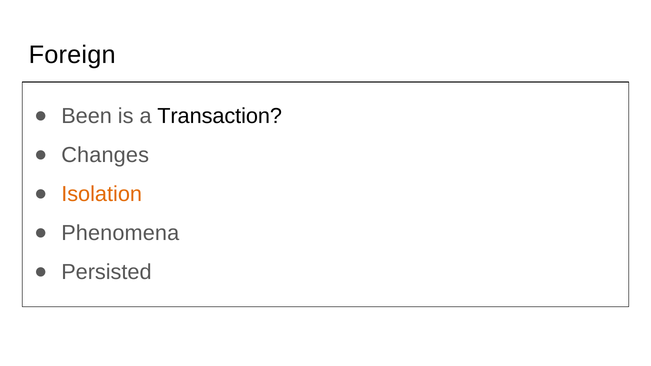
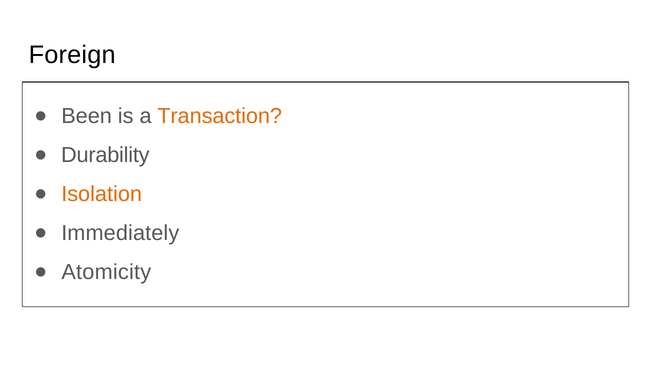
Transaction colour: black -> orange
Changes: Changes -> Durability
Phenomena: Phenomena -> Immediately
Persisted: Persisted -> Atomicity
